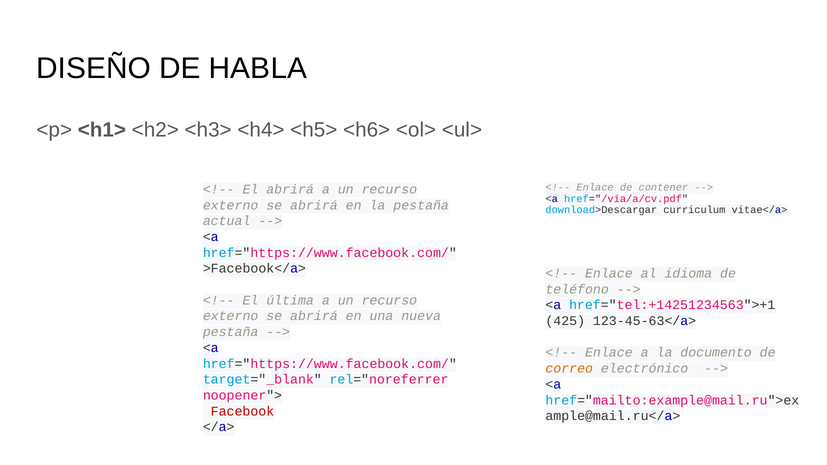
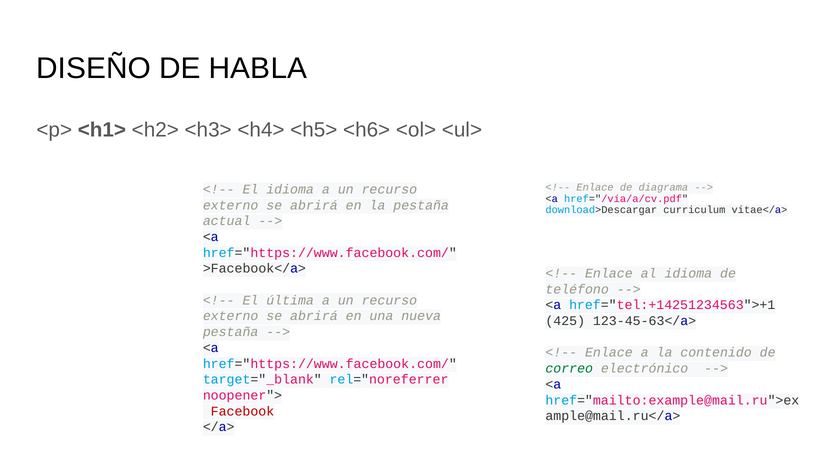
contener: contener -> diagrama
El abrirá: abrirá -> idioma
documento: documento -> contenido
correo colour: orange -> green
